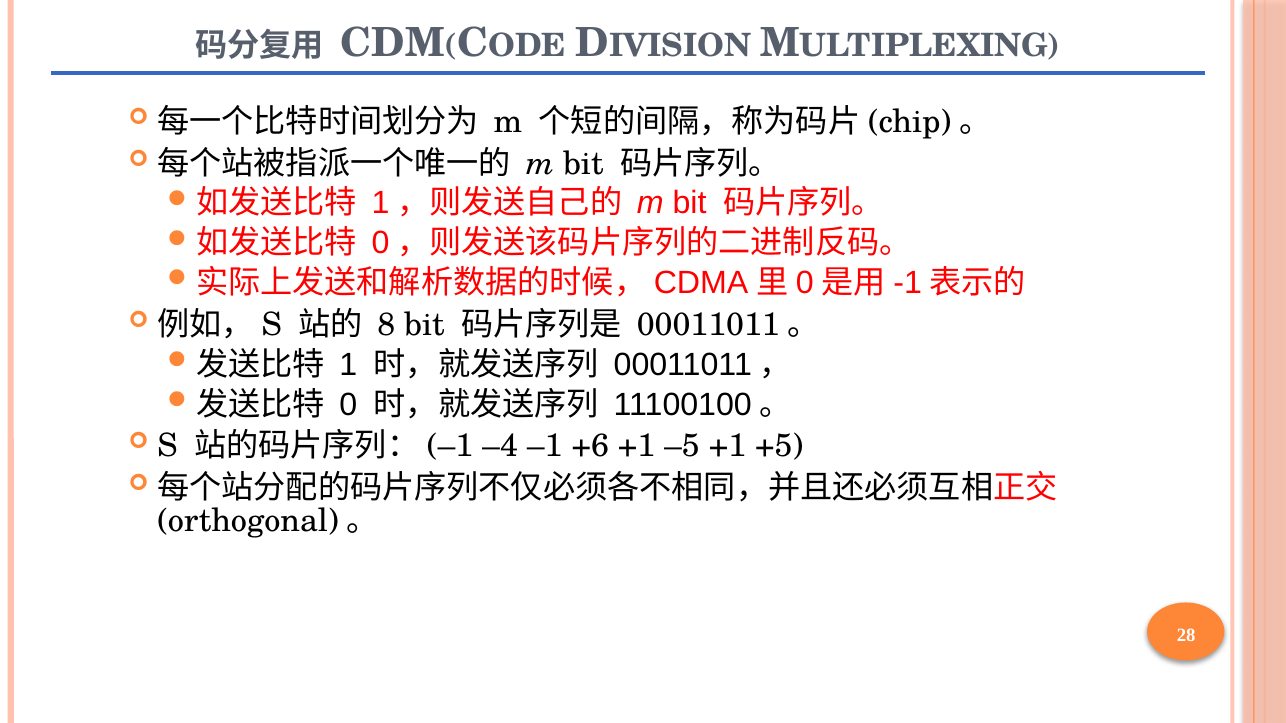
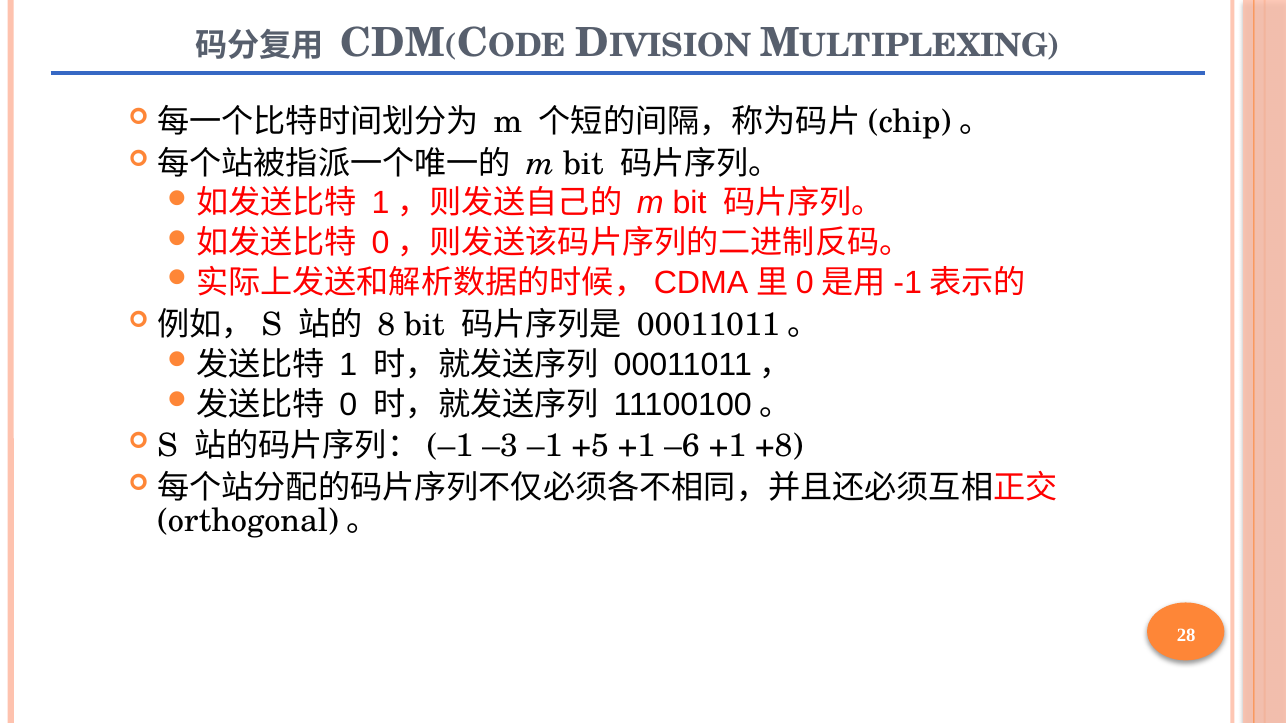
–4: –4 -> –3
+6: +6 -> +5
–5: –5 -> –6
+5: +5 -> +8
